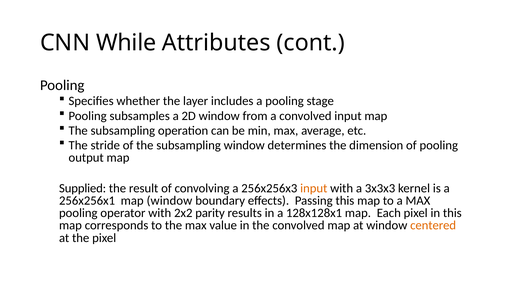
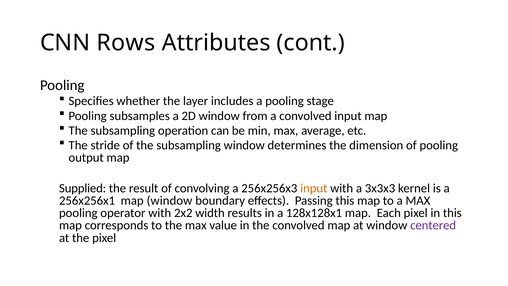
While: While -> Rows
parity: parity -> width
centered colour: orange -> purple
